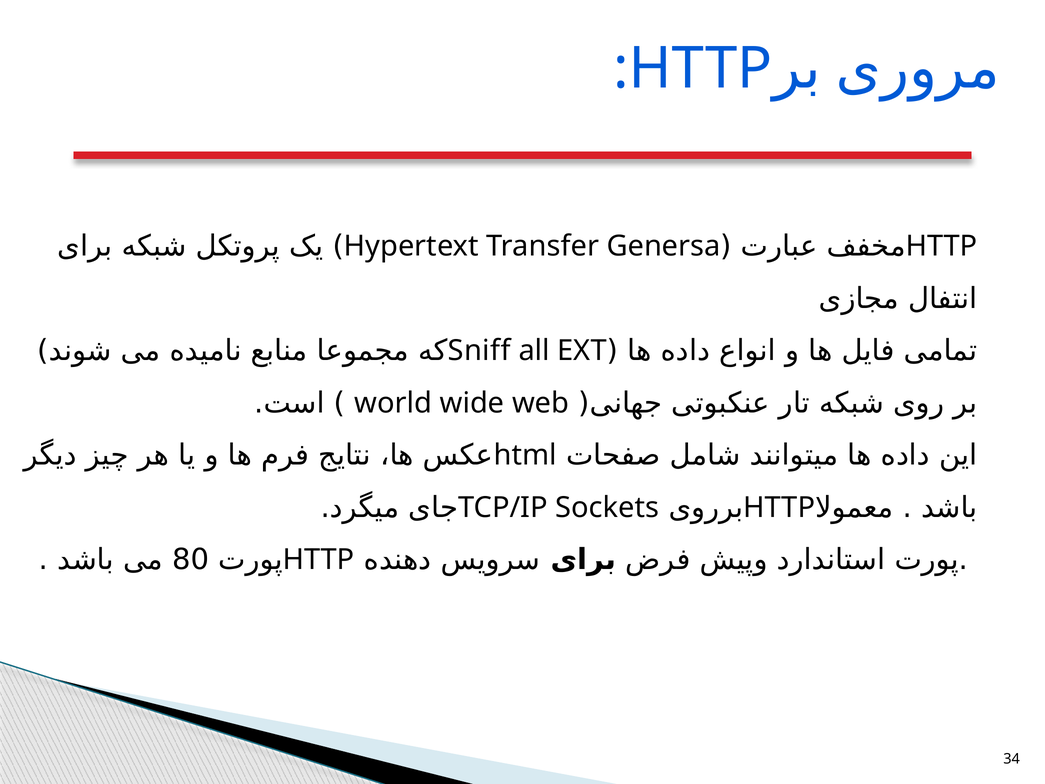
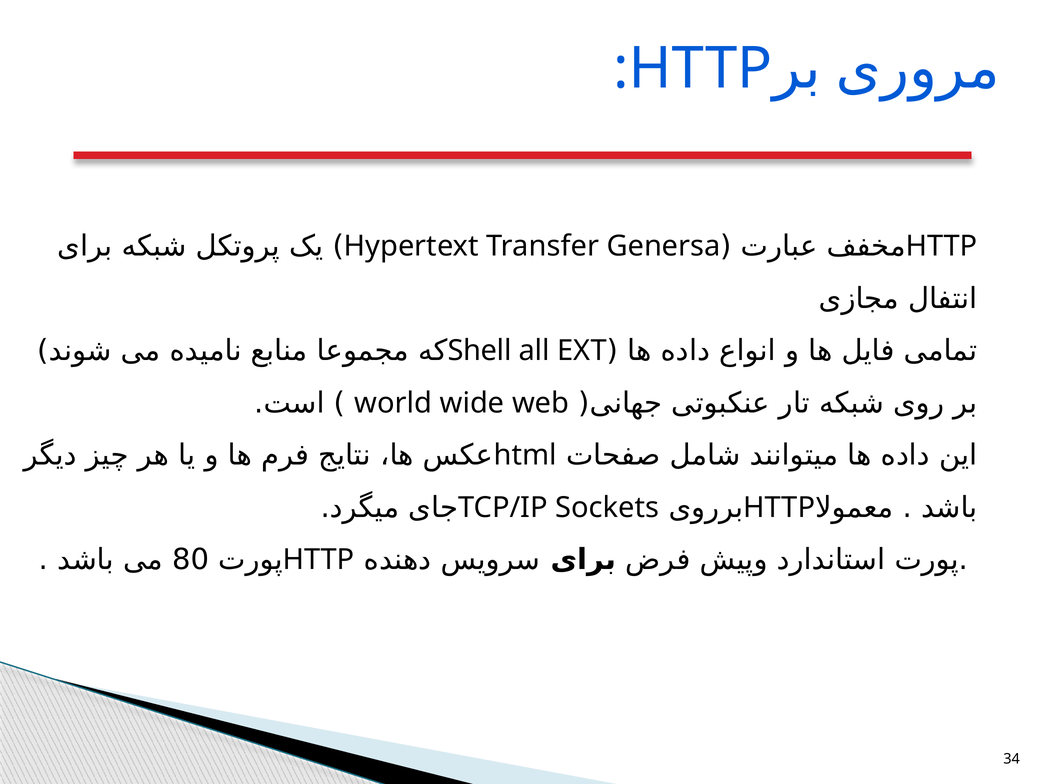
Sniff: Sniff -> Shell
